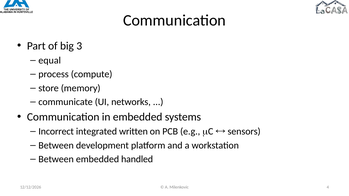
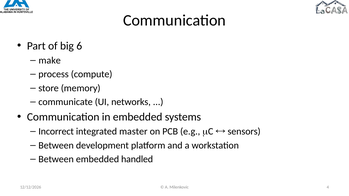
3: 3 -> 6
equal: equal -> make
written: written -> master
